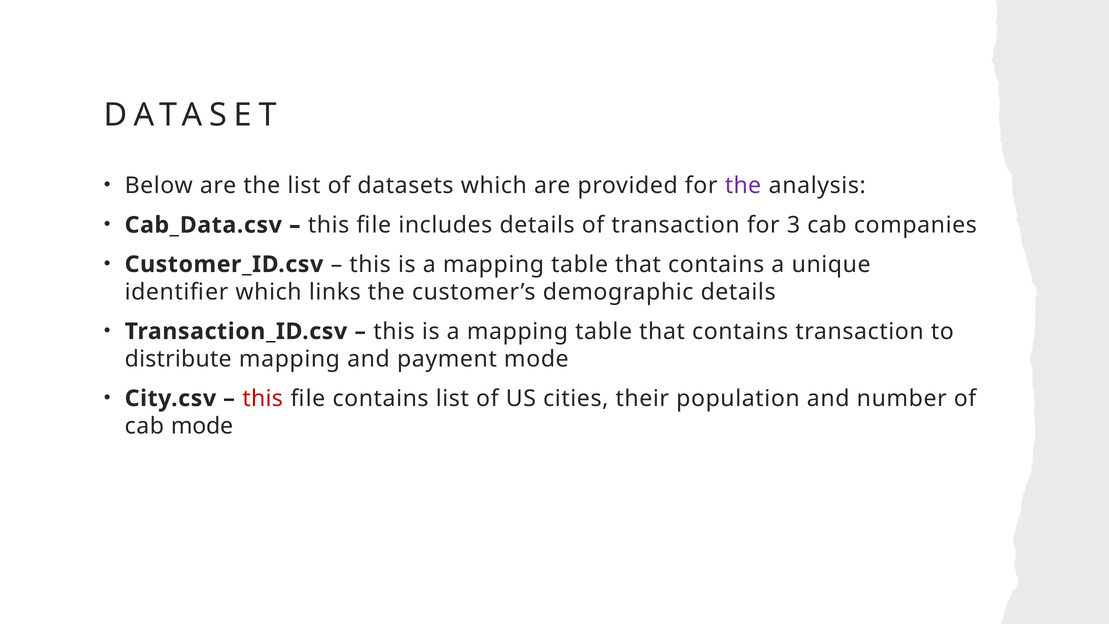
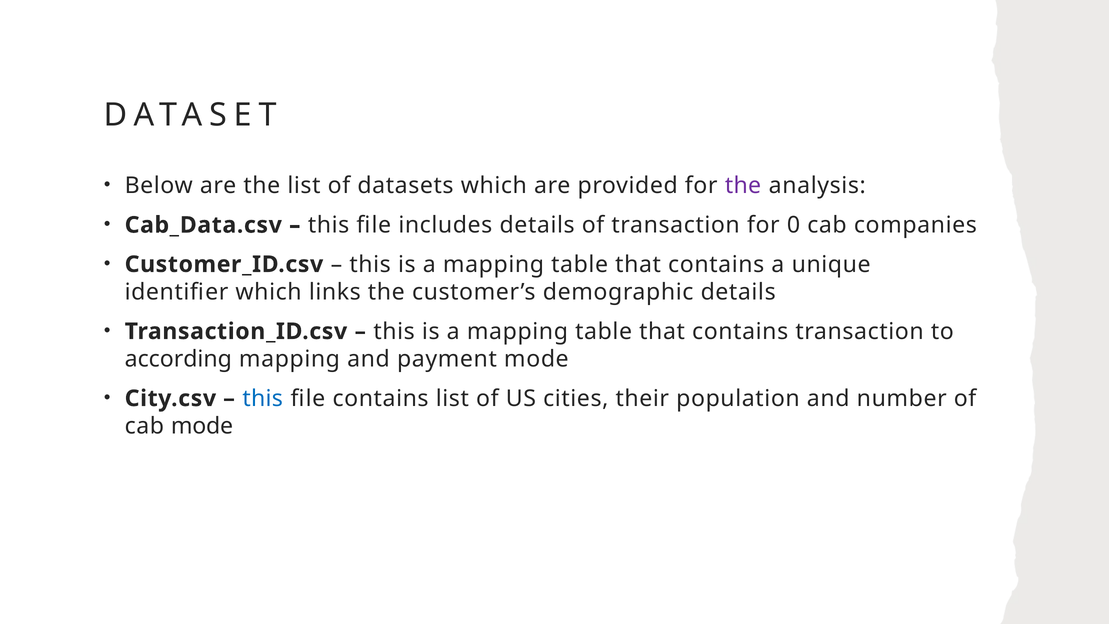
3: 3 -> 0
distribute: distribute -> according
this at (263, 398) colour: red -> blue
